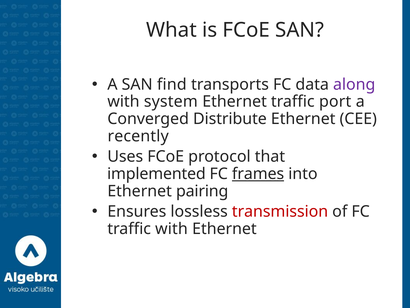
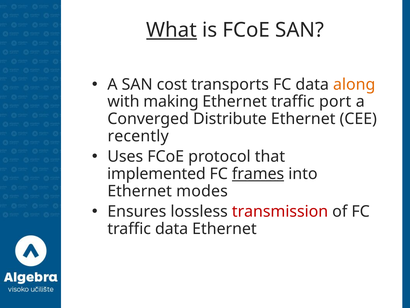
What underline: none -> present
find: find -> cost
along colour: purple -> orange
system: system -> making
pairing: pairing -> modes
traffic with: with -> data
